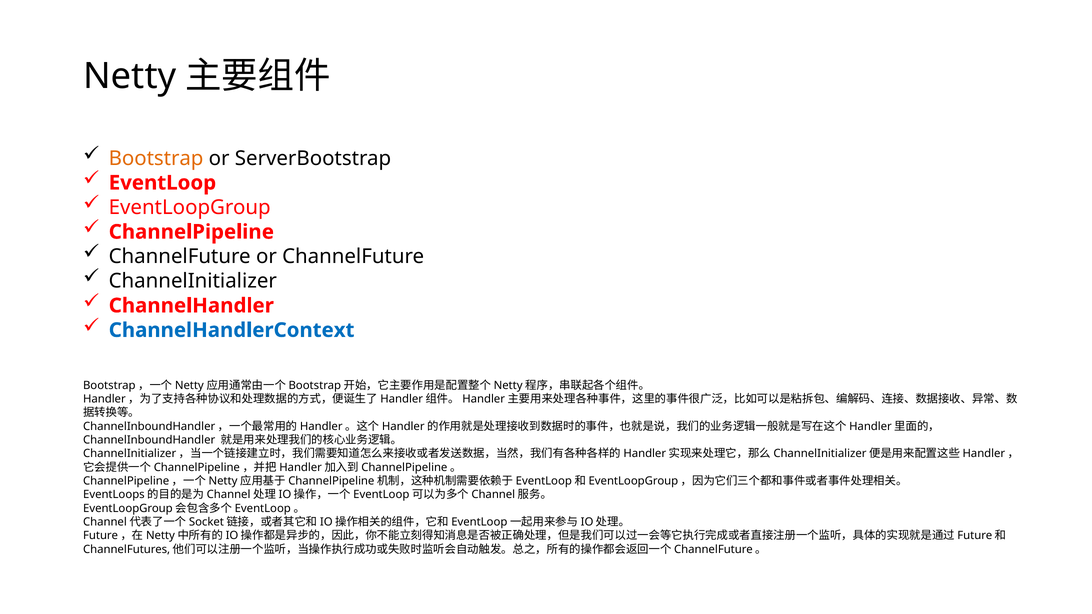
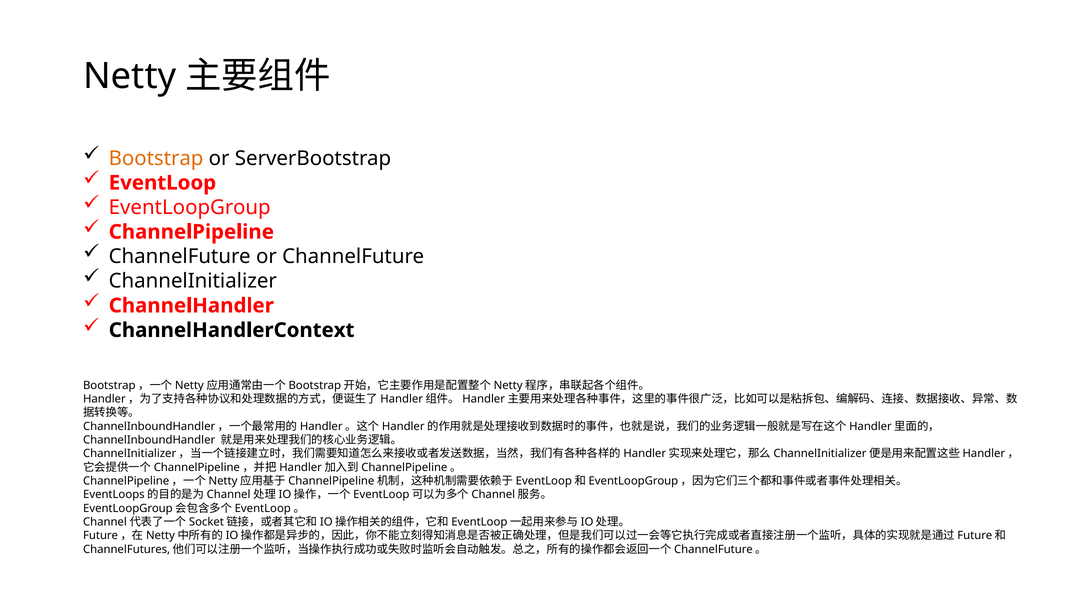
ChannelHandlerContext colour: blue -> black
